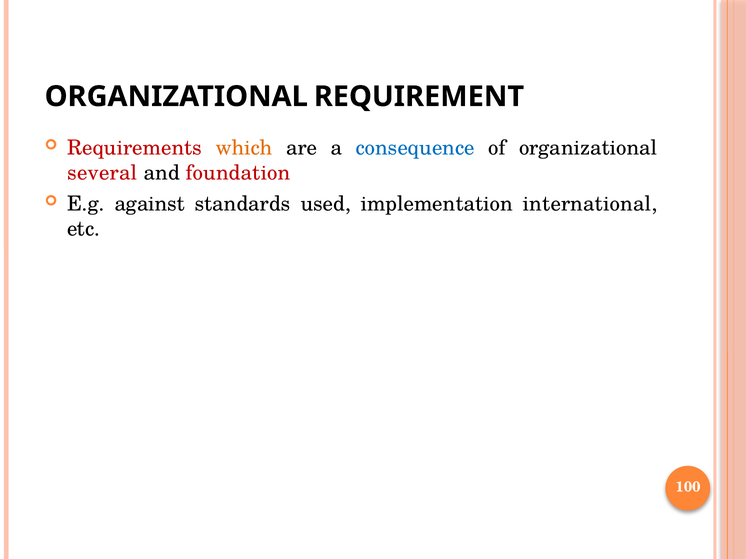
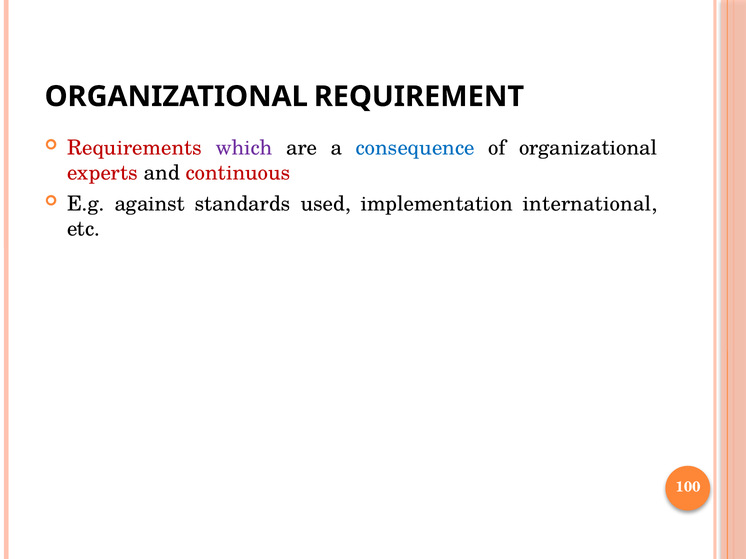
which colour: orange -> purple
several: several -> experts
foundation: foundation -> continuous
